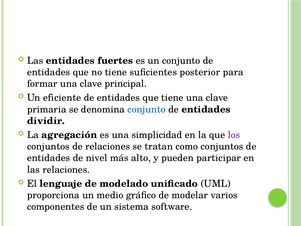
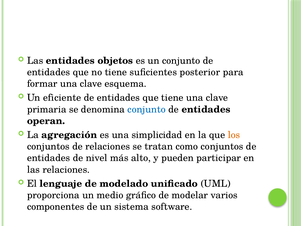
fuertes: fuertes -> objetos
principal: principal -> esquema
dividir: dividir -> operan
los colour: purple -> orange
